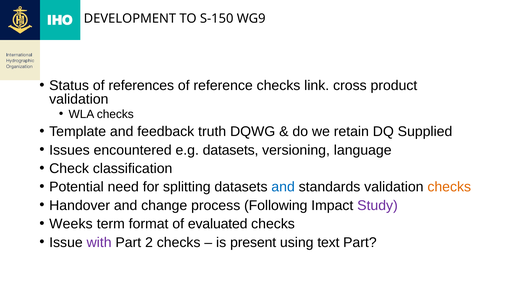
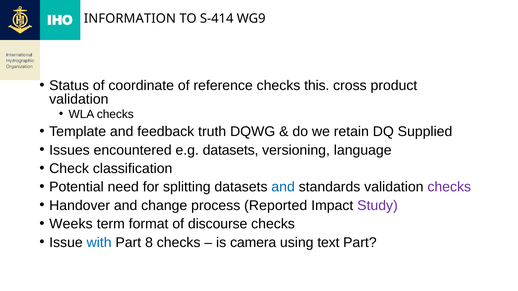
DEVELOPMENT: DEVELOPMENT -> INFORMATION
S-150: S-150 -> S-414
references: references -> coordinate
link: link -> this
checks at (449, 187) colour: orange -> purple
Following: Following -> Reported
evaluated: evaluated -> discourse
with colour: purple -> blue
2: 2 -> 8
present: present -> camera
